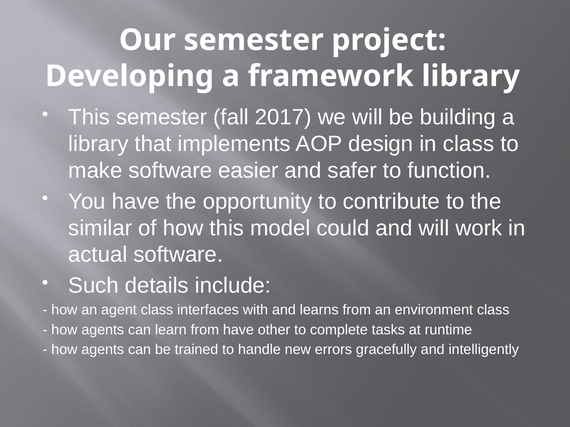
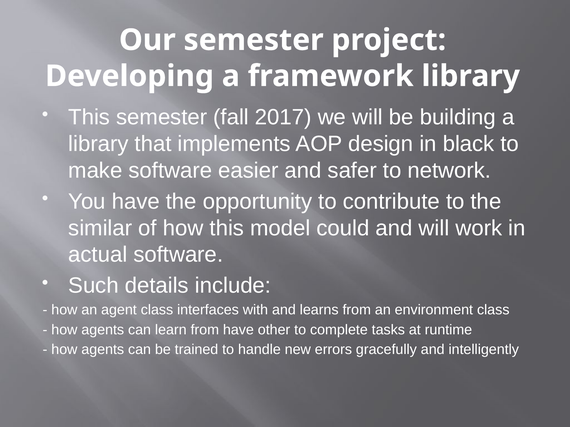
in class: class -> black
function: function -> network
